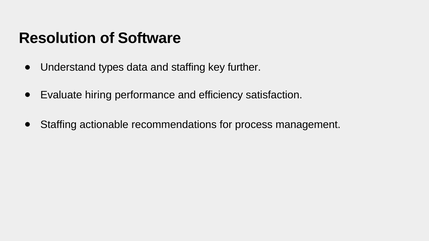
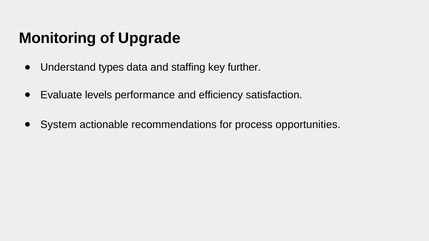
Resolution: Resolution -> Monitoring
Software: Software -> Upgrade
hiring: hiring -> levels
Staffing at (59, 125): Staffing -> System
management: management -> opportunities
